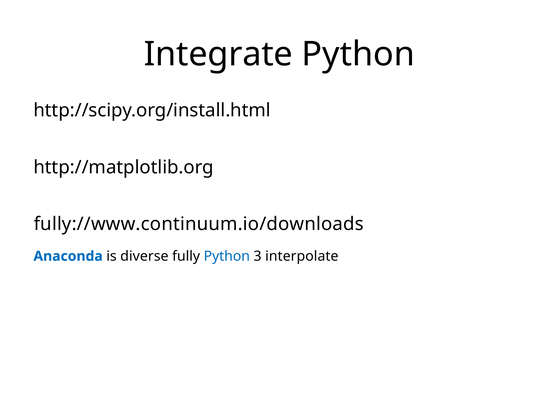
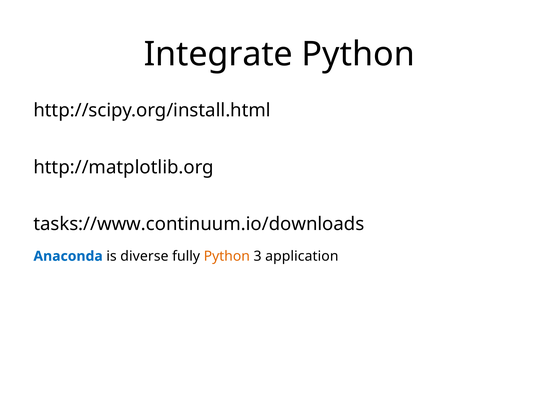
fully://www.continuum.io/downloads: fully://www.continuum.io/downloads -> tasks://www.continuum.io/downloads
Python at (227, 256) colour: blue -> orange
interpolate: interpolate -> application
